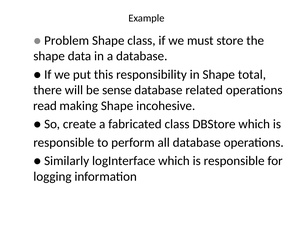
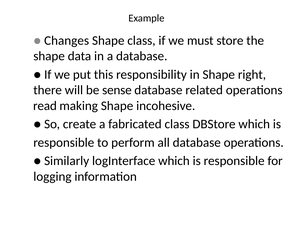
Problem: Problem -> Changes
total: total -> right
